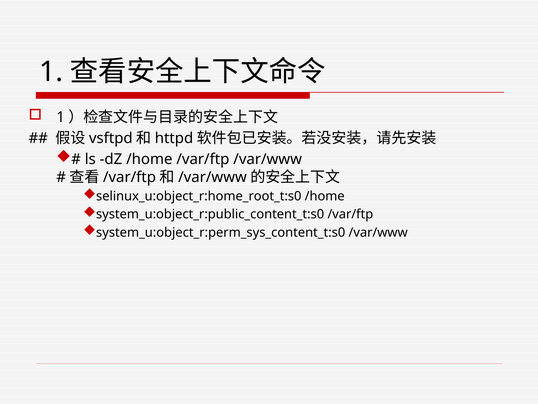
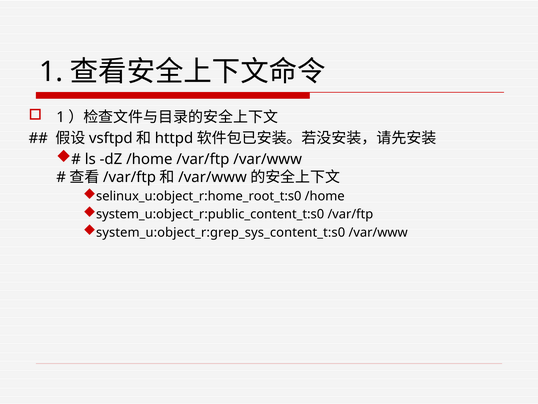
system_u:object_r:perm_sys_content_t:s0: system_u:object_r:perm_sys_content_t:s0 -> system_u:object_r:grep_sys_content_t:s0
